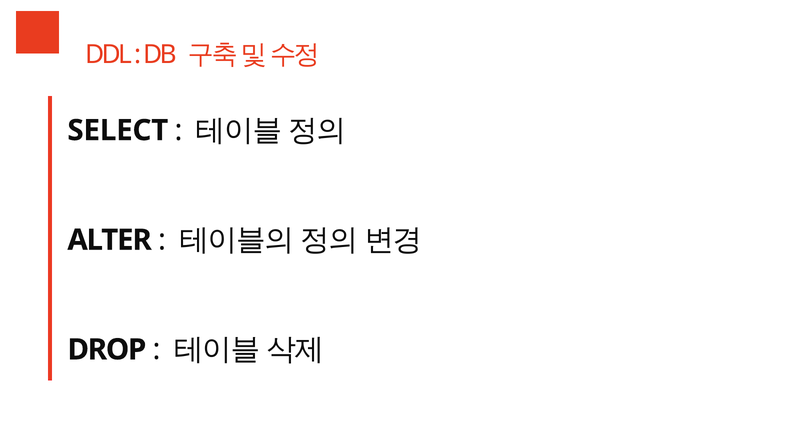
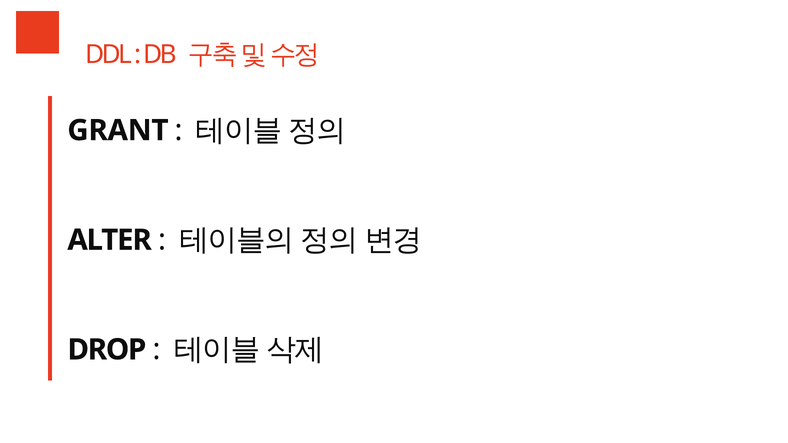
SELECT: SELECT -> GRANT
